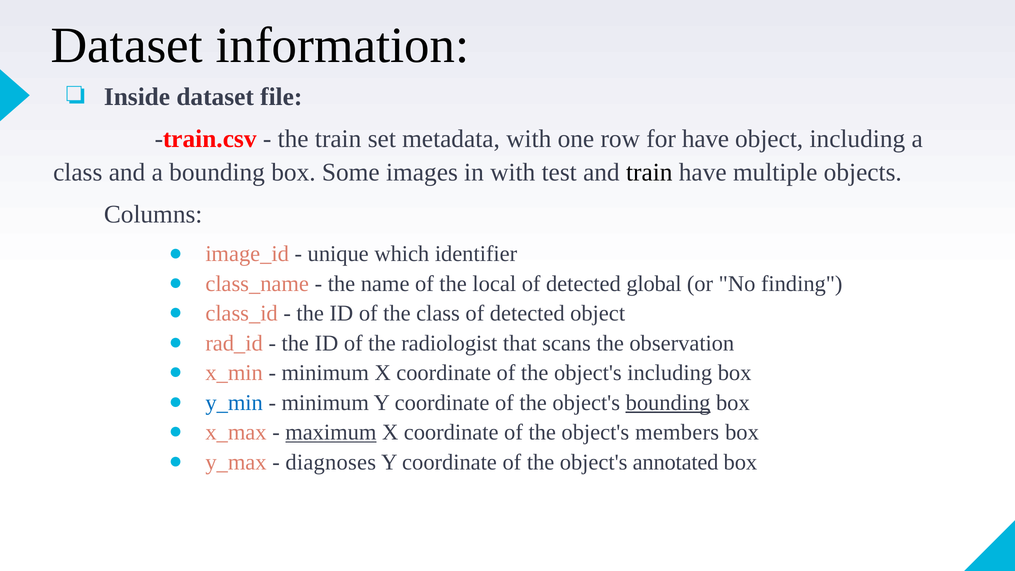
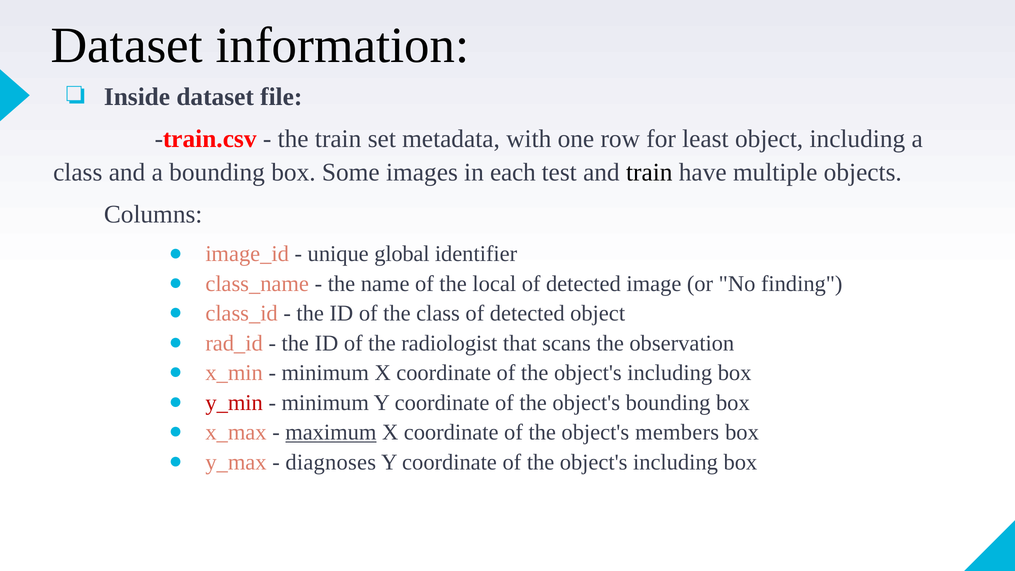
for have: have -> least
in with: with -> each
which: which -> global
global: global -> image
y_min colour: blue -> red
bounding at (668, 403) underline: present -> none
annotated at (676, 462): annotated -> including
